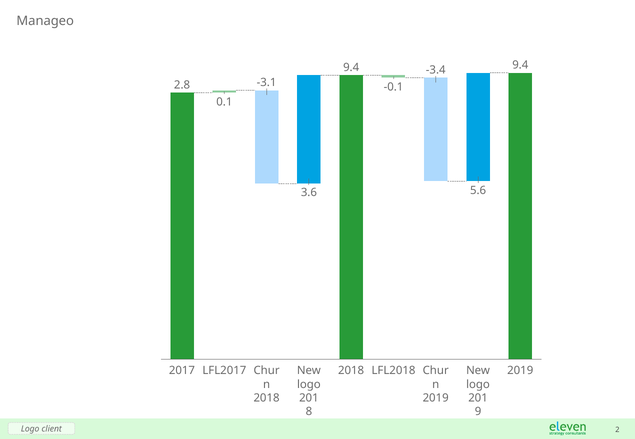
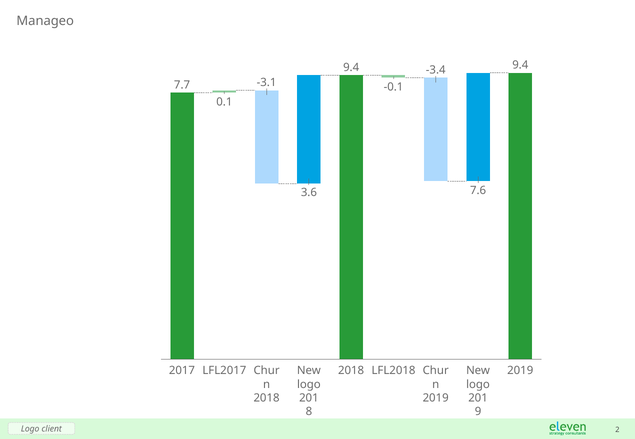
2.8: 2.8 -> 7.7
5.6: 5.6 -> 7.6
